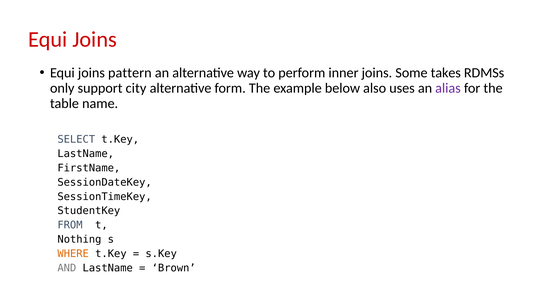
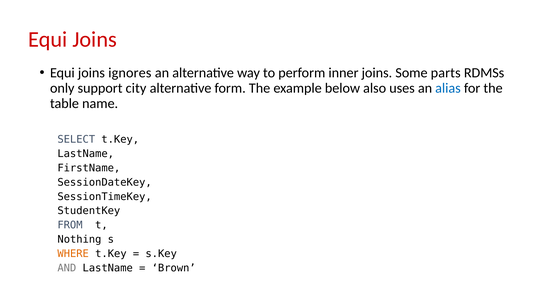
pattern: pattern -> ignores
takes: takes -> parts
alias colour: purple -> blue
